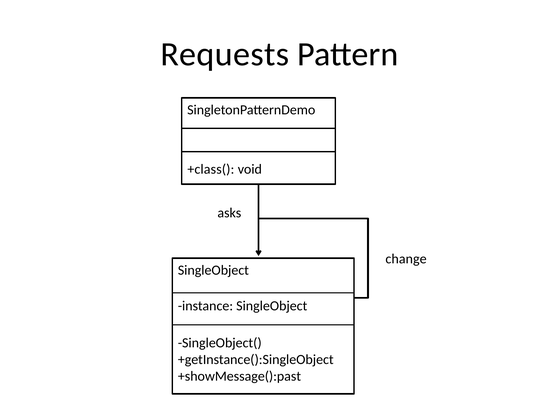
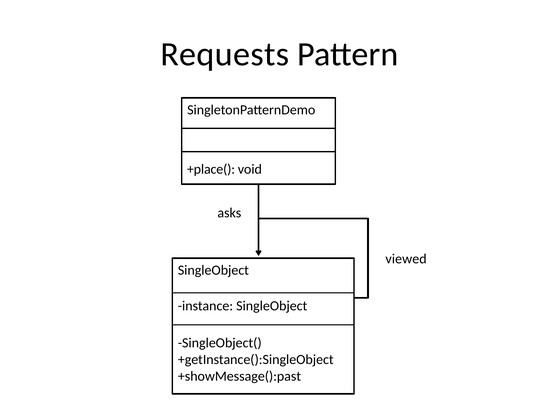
+class(: +class( -> +place(
change: change -> viewed
